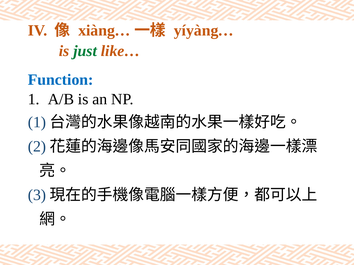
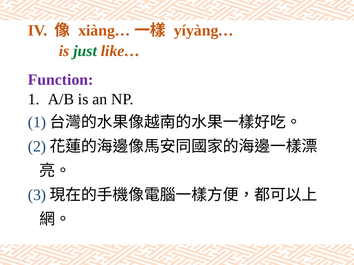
Function colour: blue -> purple
